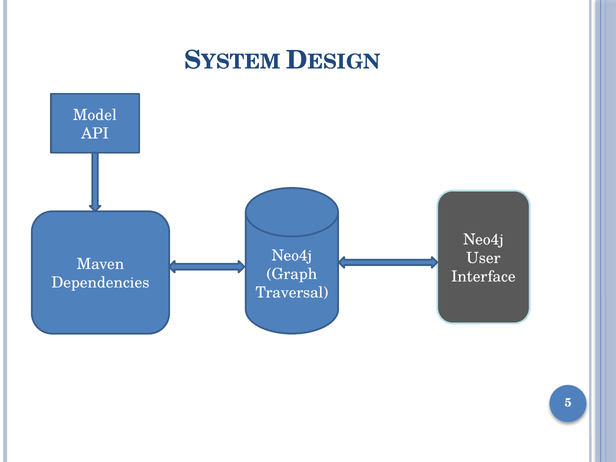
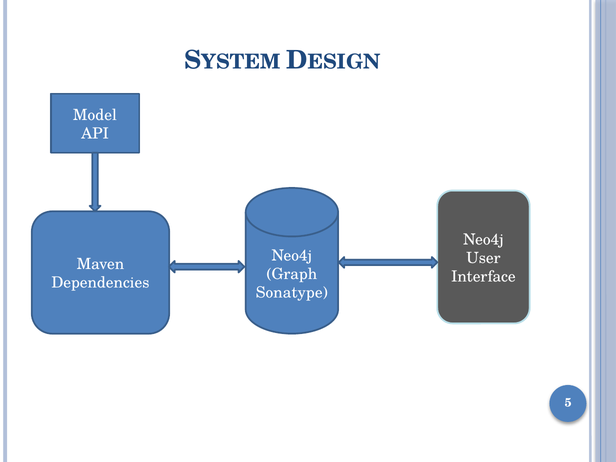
Traversal: Traversal -> Sonatype
